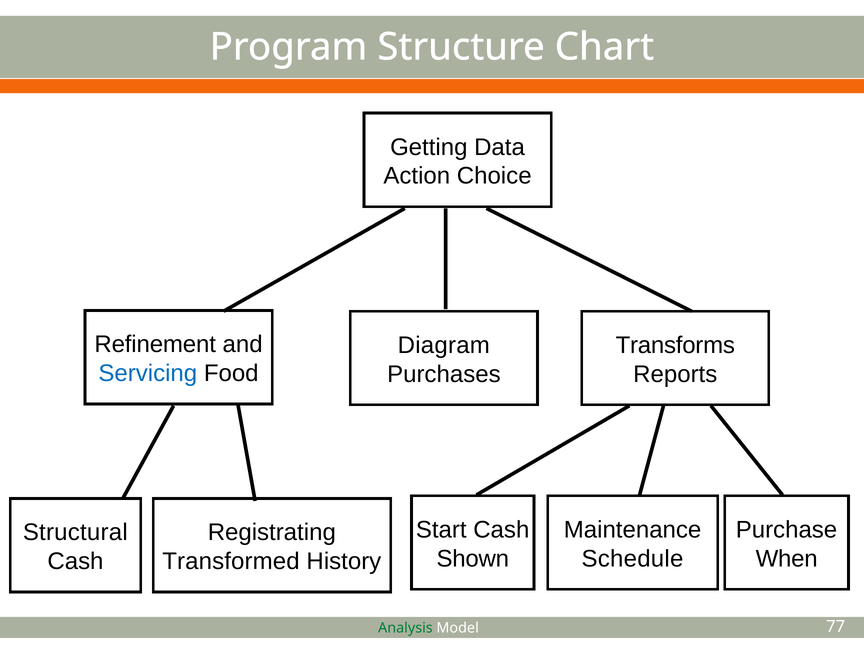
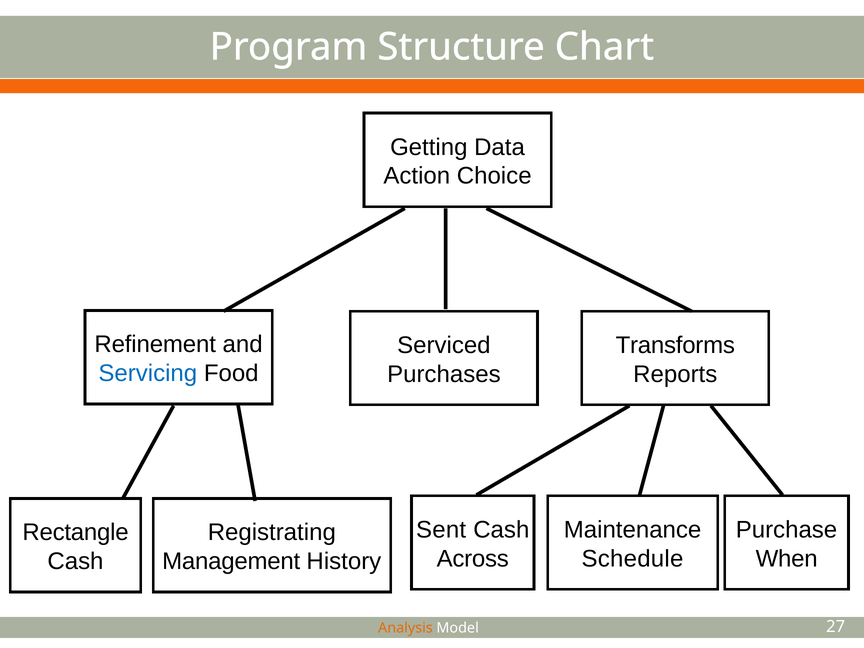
Diagram: Diagram -> Serviced
Start: Start -> Sent
Structural: Structural -> Rectangle
Shown: Shown -> Across
Transformed: Transformed -> Management
Analysis colour: green -> orange
77: 77 -> 27
